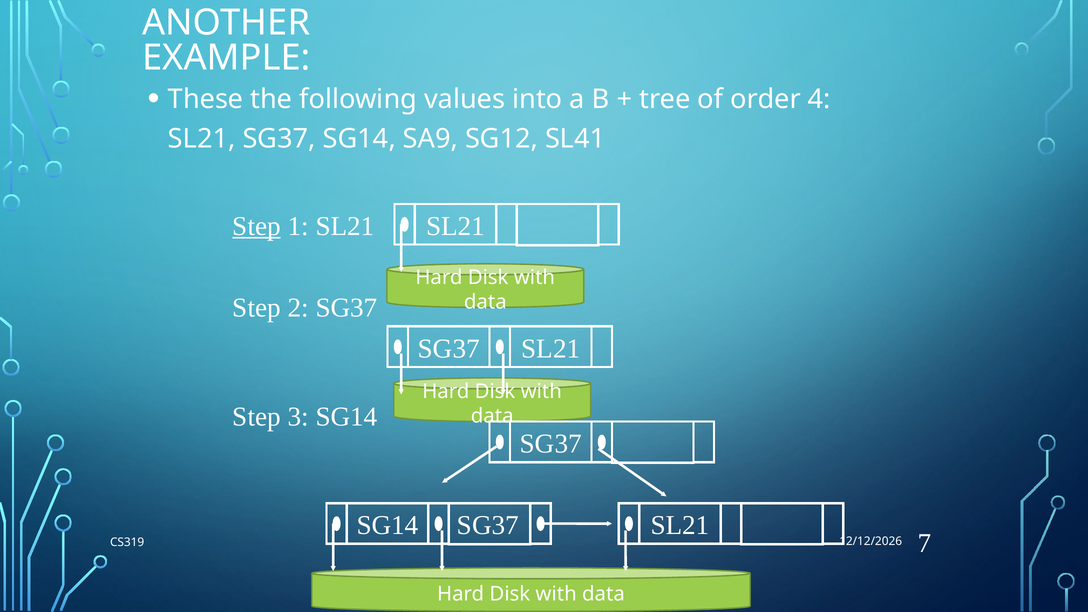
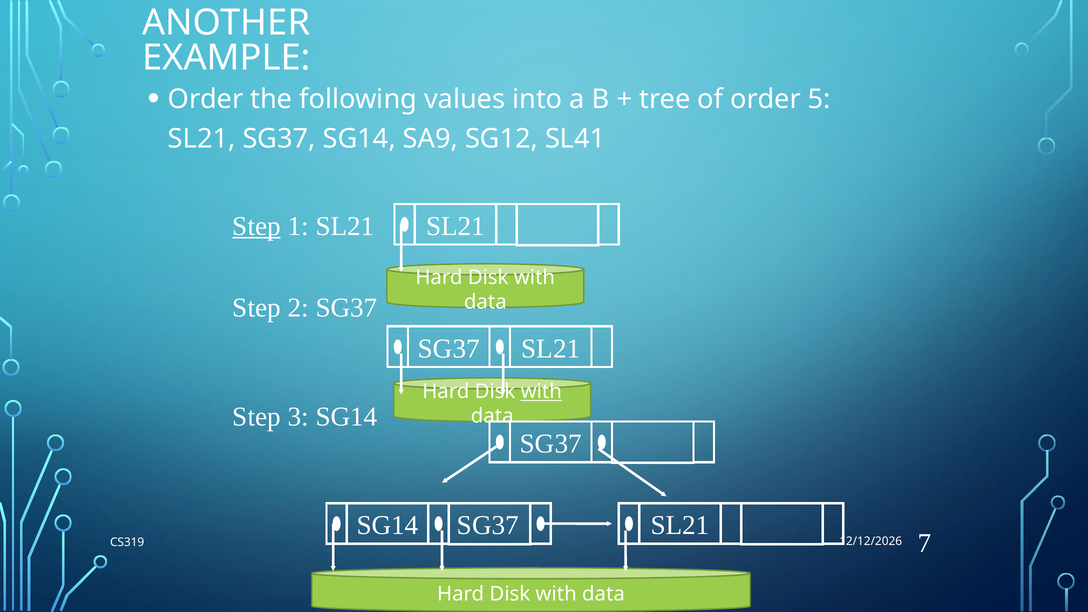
These at (206, 100): These -> Order
4: 4 -> 5
with at (541, 392) underline: none -> present
